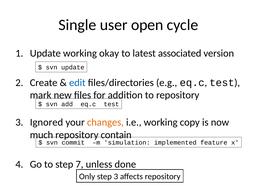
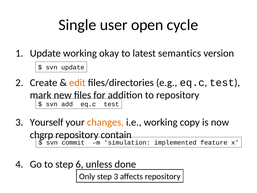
associated: associated -> semantics
edit colour: blue -> orange
Ignored: Ignored -> Yourself
much: much -> chgrp
7: 7 -> 6
